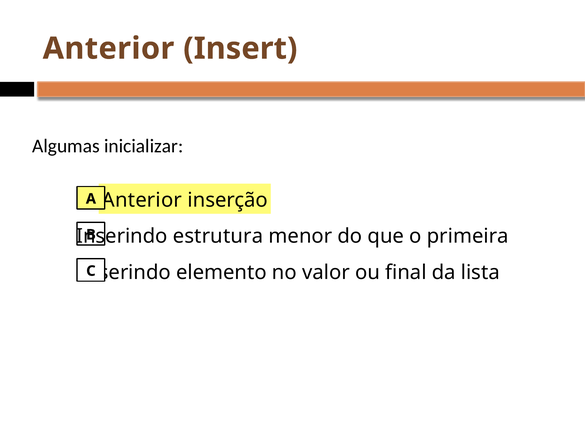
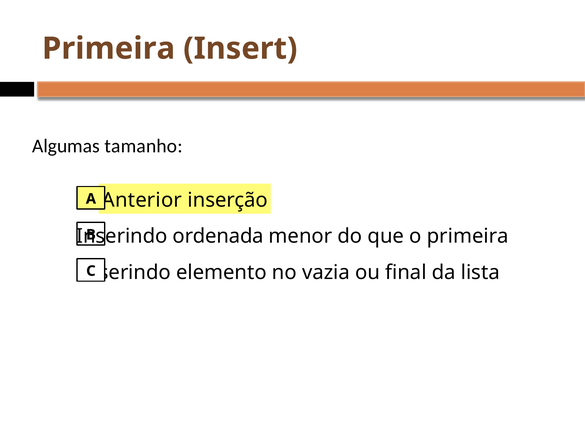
Anterior at (108, 48): Anterior -> Primeira
inicializar: inicializar -> tamanho
estrutura: estrutura -> ordenada
valor: valor -> vazia
